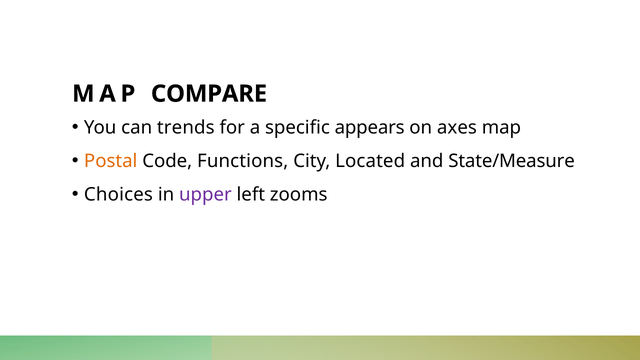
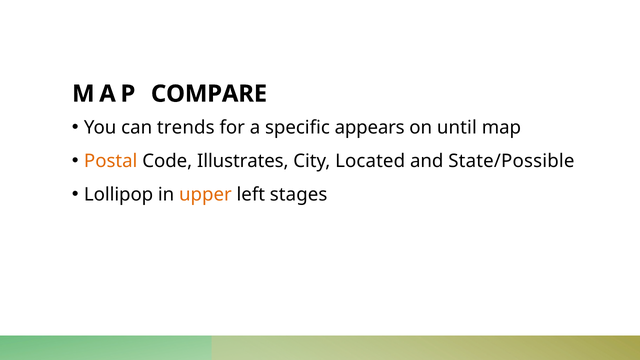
axes: axes -> until
Functions: Functions -> Illustrates
State/Measure: State/Measure -> State/Possible
Choices: Choices -> Lollipop
upper colour: purple -> orange
zooms: zooms -> stages
